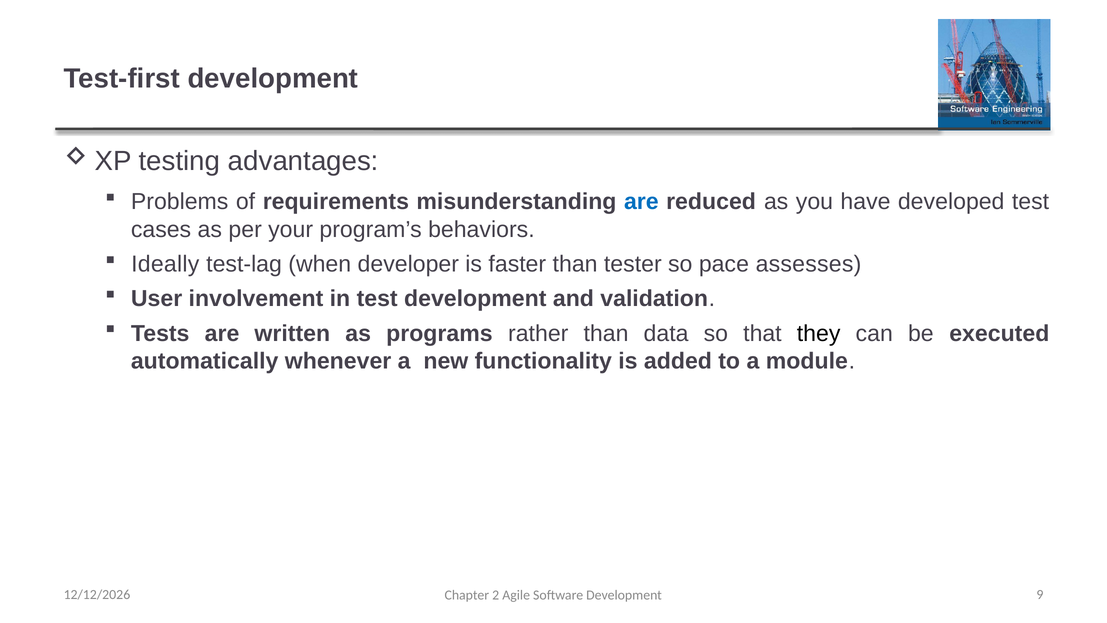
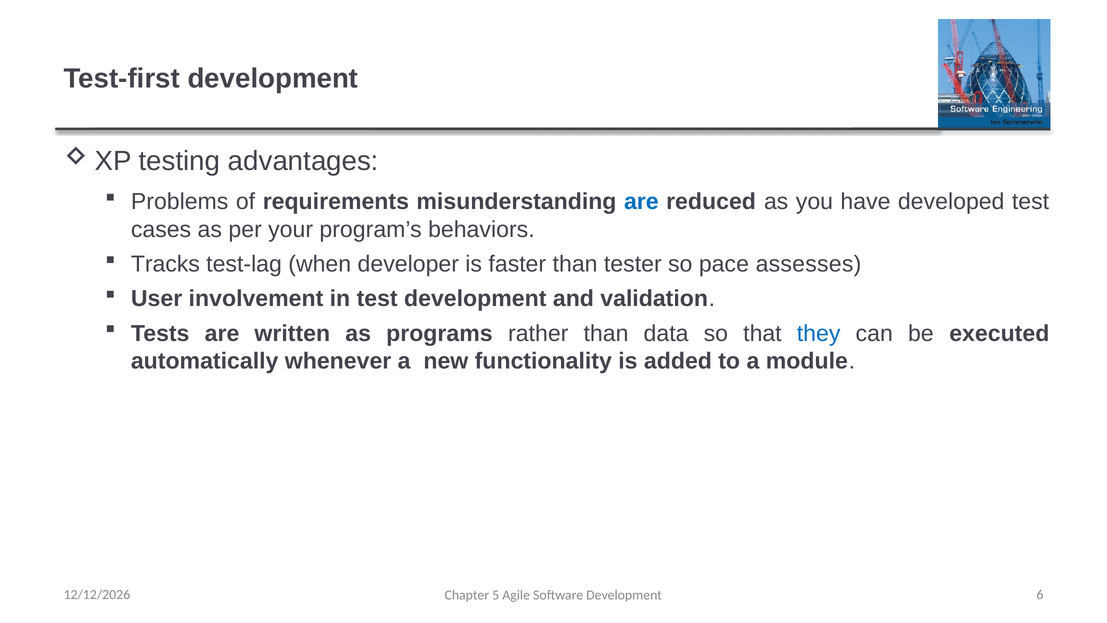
Ideally: Ideally -> Tracks
they colour: black -> blue
2: 2 -> 5
9: 9 -> 6
